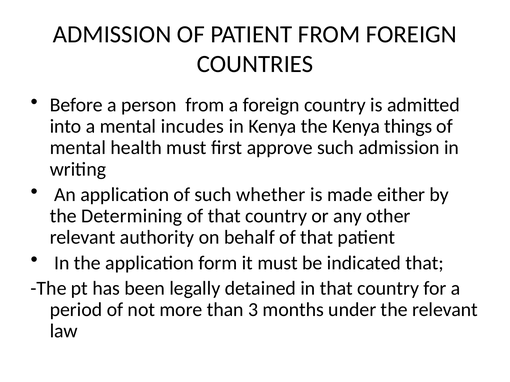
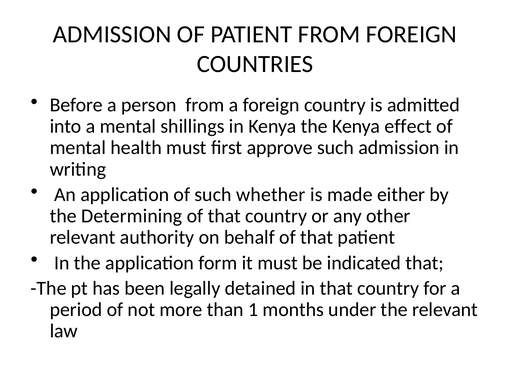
incudes: incudes -> shillings
things: things -> effect
3: 3 -> 1
